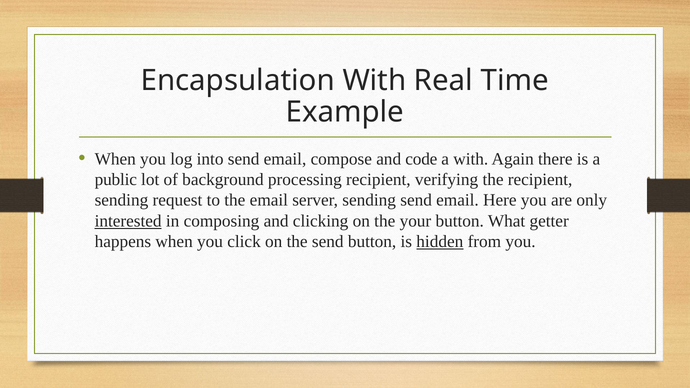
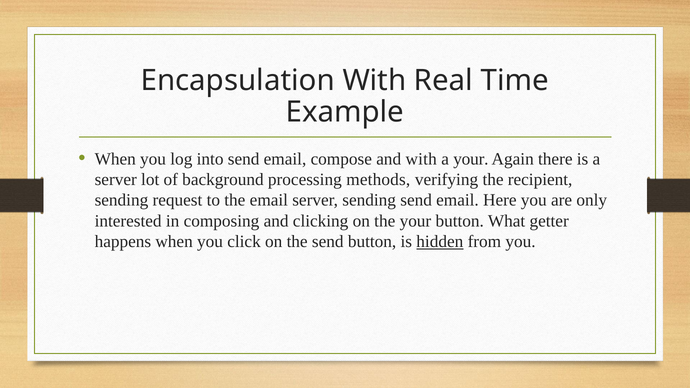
and code: code -> with
a with: with -> your
public at (116, 180): public -> server
processing recipient: recipient -> methods
interested underline: present -> none
